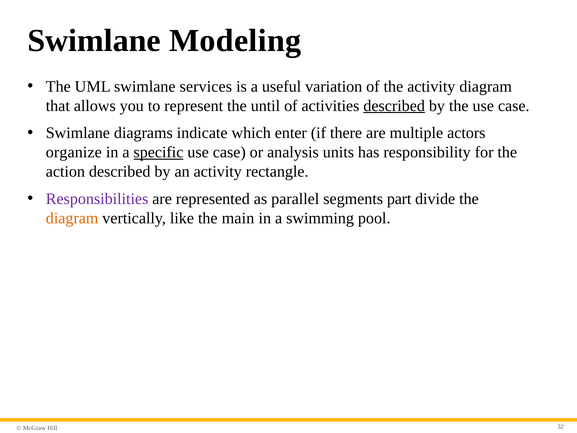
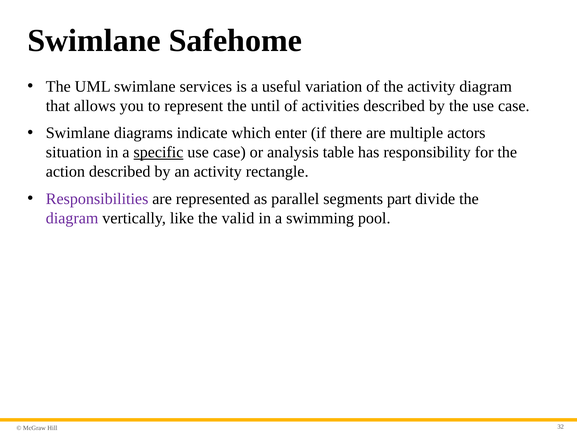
Modeling: Modeling -> Safehome
described at (394, 106) underline: present -> none
organize: organize -> situation
units: units -> table
diagram at (72, 218) colour: orange -> purple
main: main -> valid
